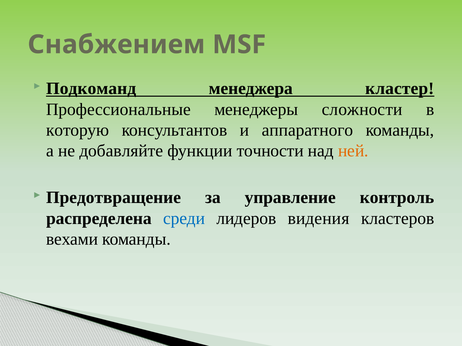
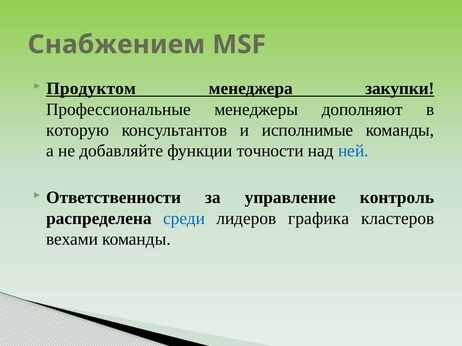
Подкоманд: Подкоманд -> Продуктом
кластер: кластер -> закупки
сложности: сложности -> дополняют
аппаратного: аппаратного -> исполнимые
ней colour: orange -> blue
Предотвращение: Предотвращение -> Ответственности
видения: видения -> графика
